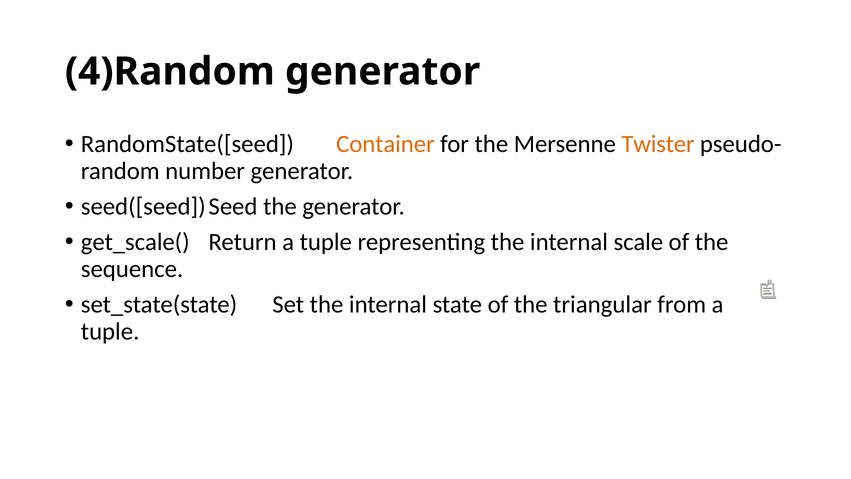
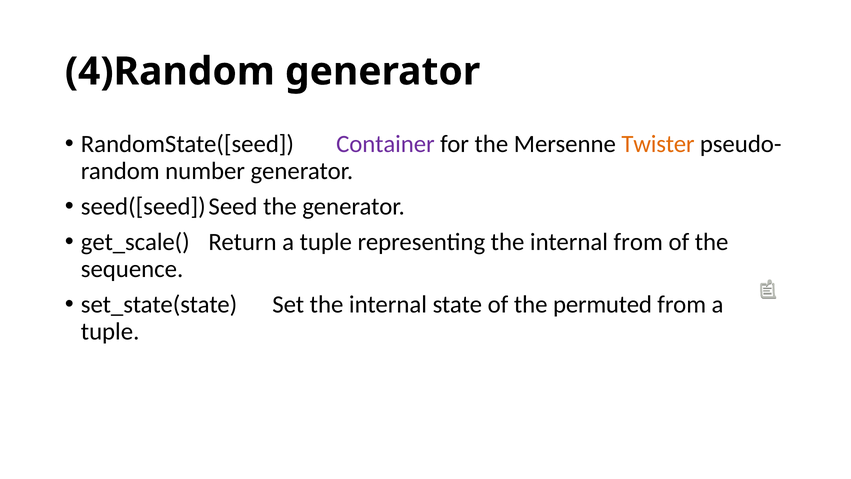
Container colour: orange -> purple
internal scale: scale -> from
triangular: triangular -> permuted
